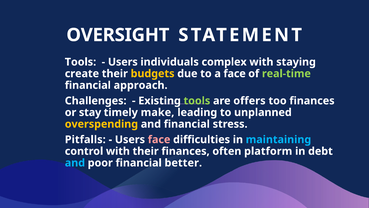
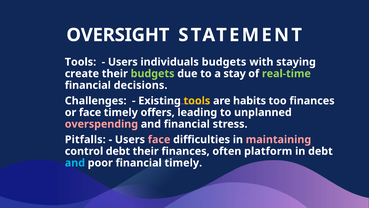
individuals complex: complex -> budgets
budgets at (153, 73) colour: yellow -> light green
a face: face -> stay
approach: approach -> decisions
tools at (197, 101) colour: light green -> yellow
offers: offers -> habits
or stay: stay -> face
make: make -> offers
overspending colour: yellow -> pink
maintaining colour: light blue -> pink
control with: with -> debt
financial better: better -> timely
